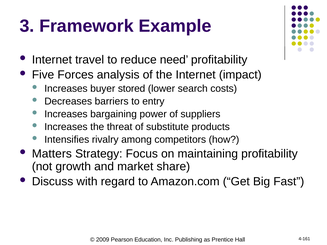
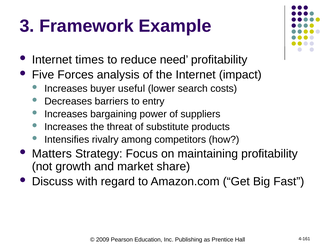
travel: travel -> times
stored: stored -> useful
